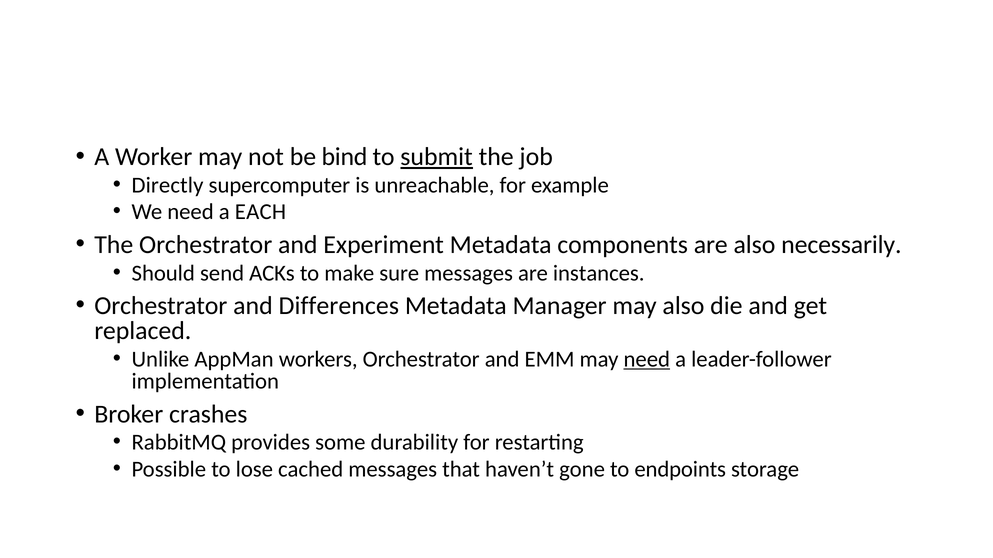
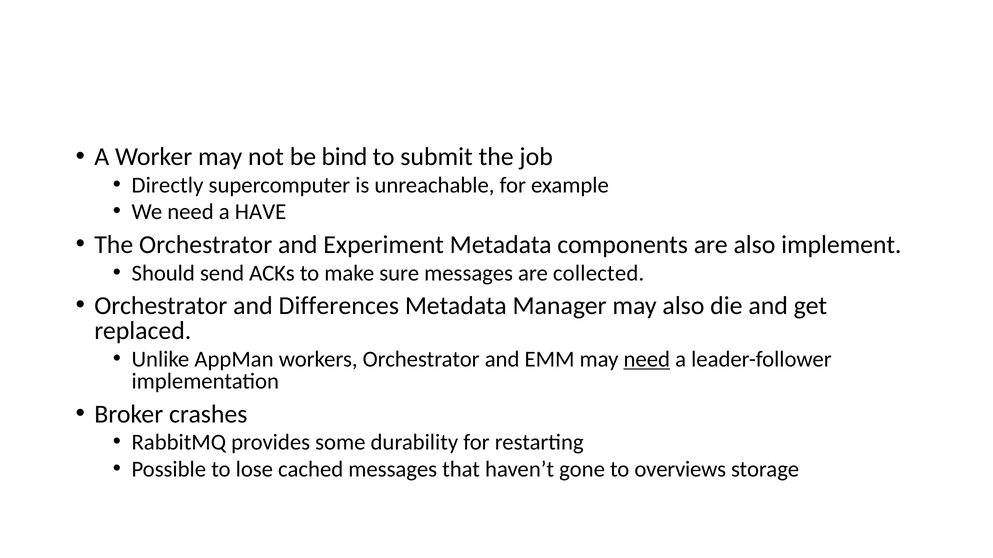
submit underline: present -> none
EACH: EACH -> HAVE
necessarily: necessarily -> implement
instances: instances -> collected
endpoints: endpoints -> overviews
